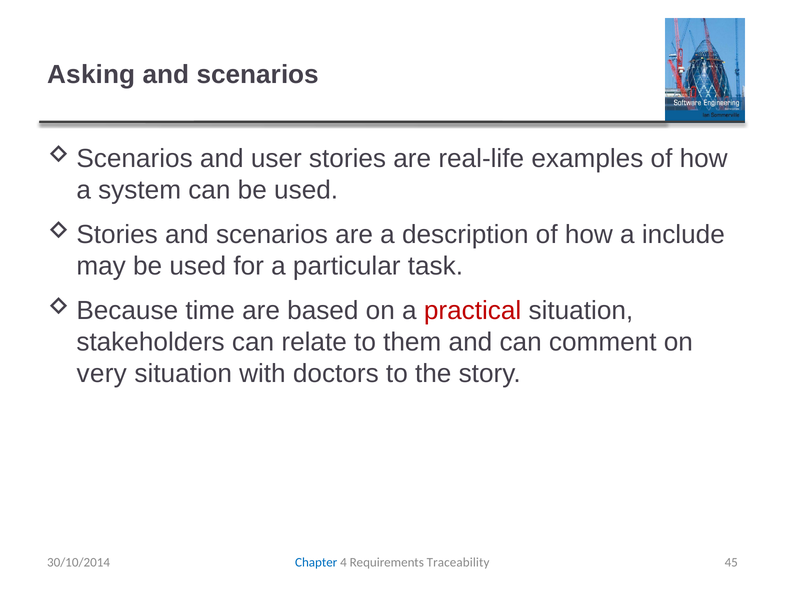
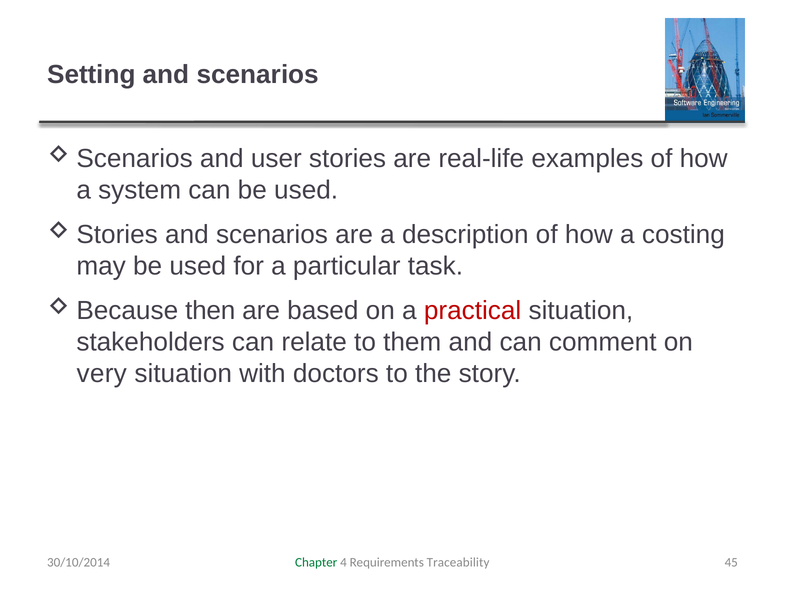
Asking: Asking -> Setting
include: include -> costing
time: time -> then
Chapter colour: blue -> green
